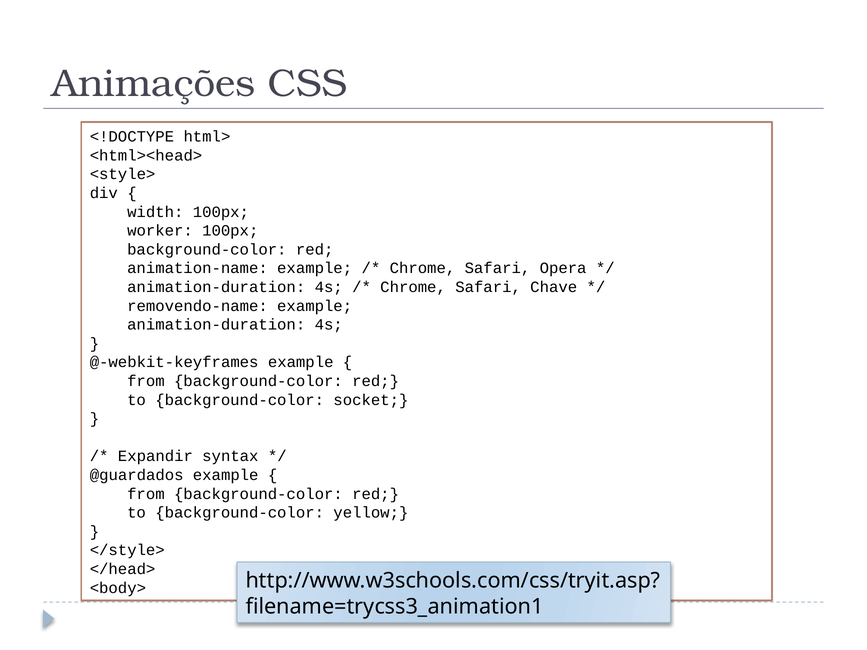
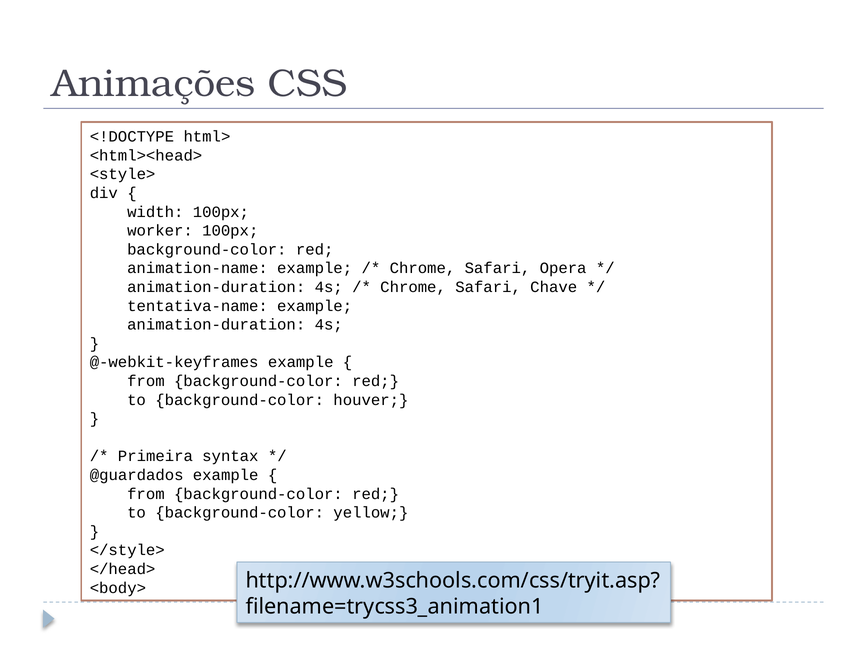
removendo-name: removendo-name -> tentativa-name
socket: socket -> houver
Expandir: Expandir -> Primeira
